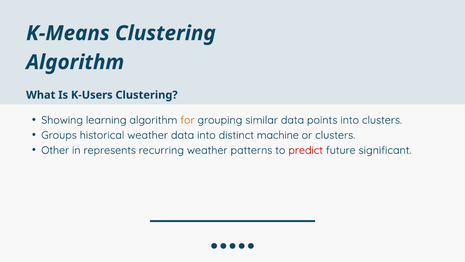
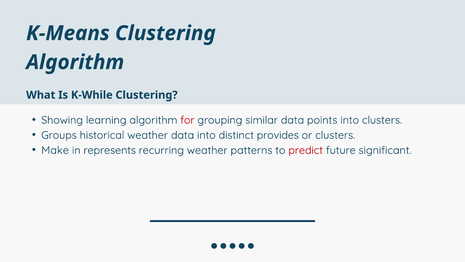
K-Users: K-Users -> K-While
for colour: orange -> red
machine: machine -> provides
Other: Other -> Make
